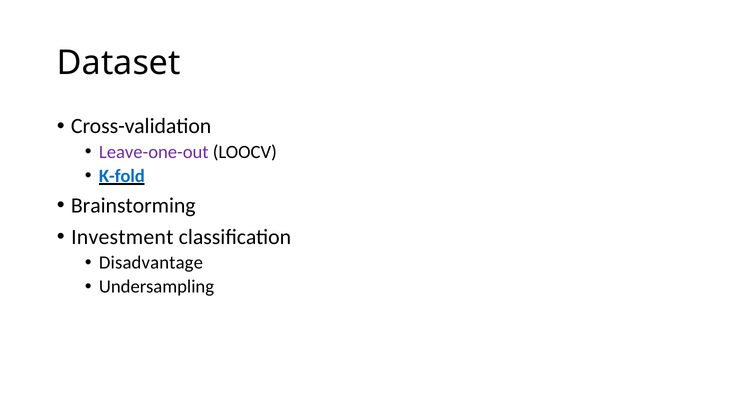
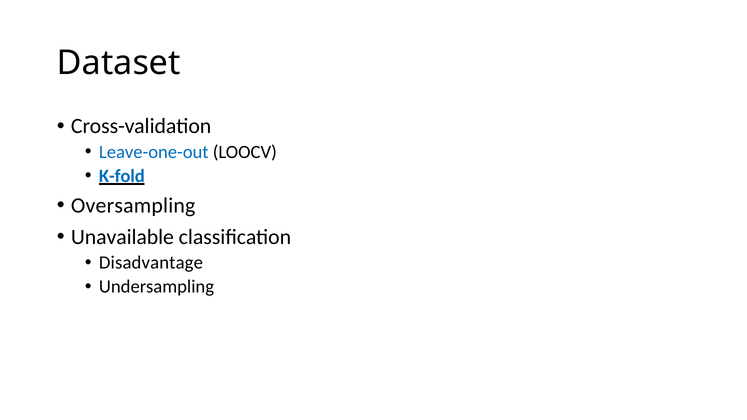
Leave-one-out colour: purple -> blue
Brainstorming: Brainstorming -> Oversampling
Investment: Investment -> Unavailable
